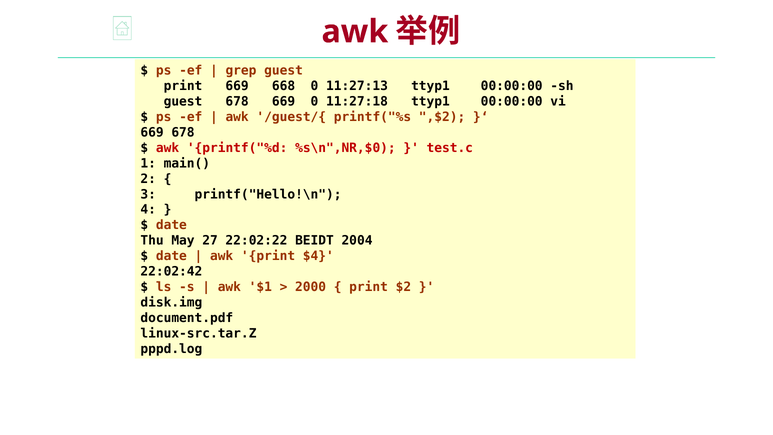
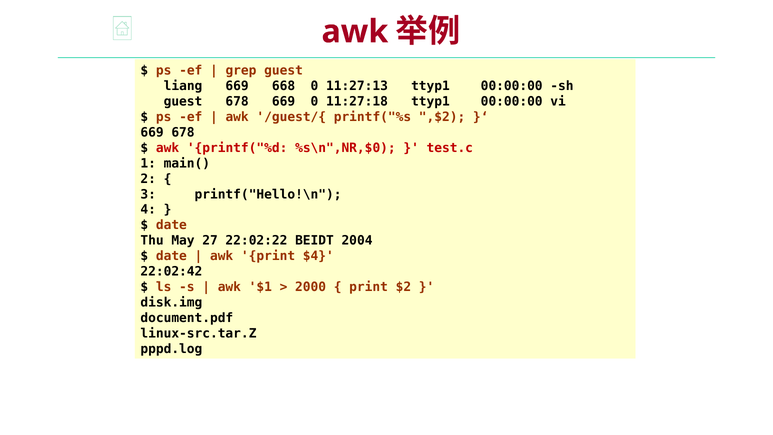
print at (183, 86): print -> liang
